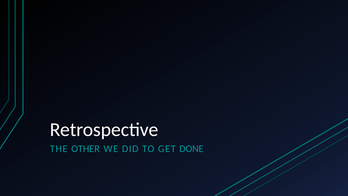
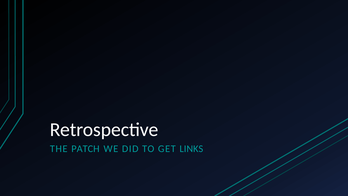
OTHER: OTHER -> PATCH
DONE: DONE -> LINKS
